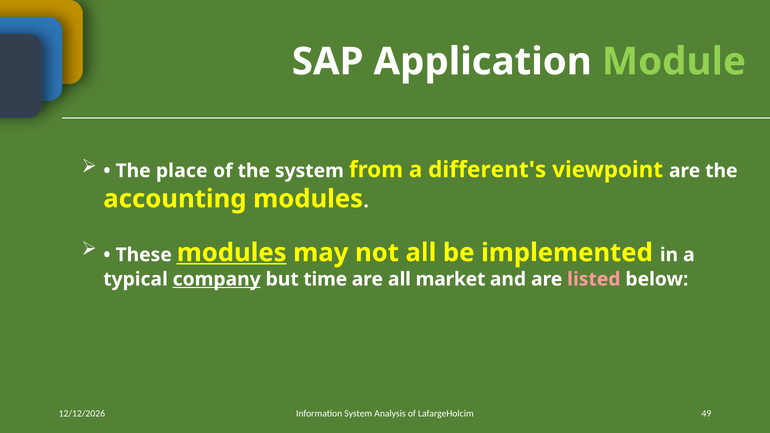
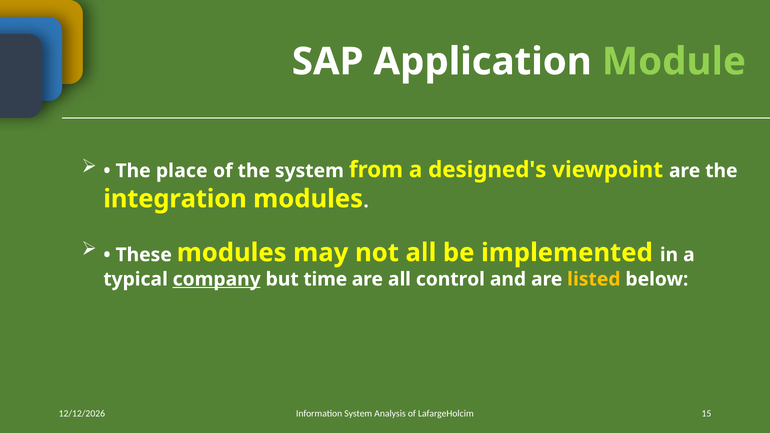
different's: different's -> designed's
accounting: accounting -> integration
modules at (232, 253) underline: present -> none
market: market -> control
listed colour: pink -> yellow
49: 49 -> 15
